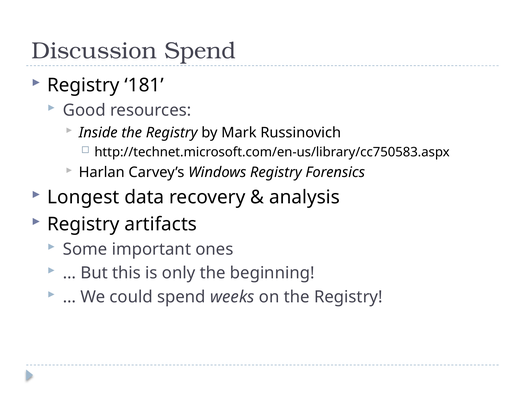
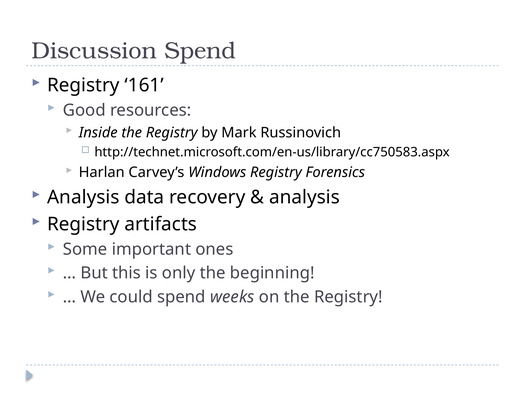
181: 181 -> 161
Longest at (83, 197): Longest -> Analysis
